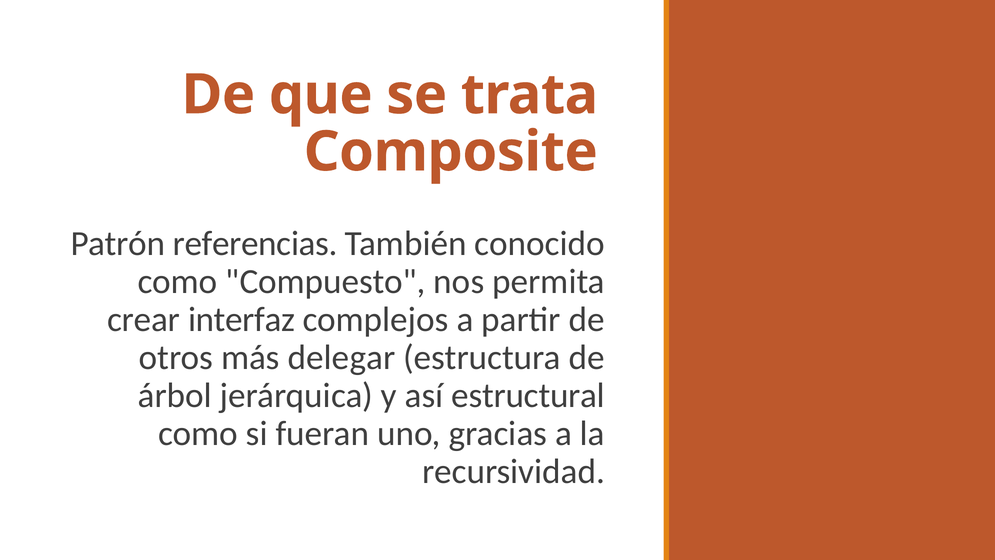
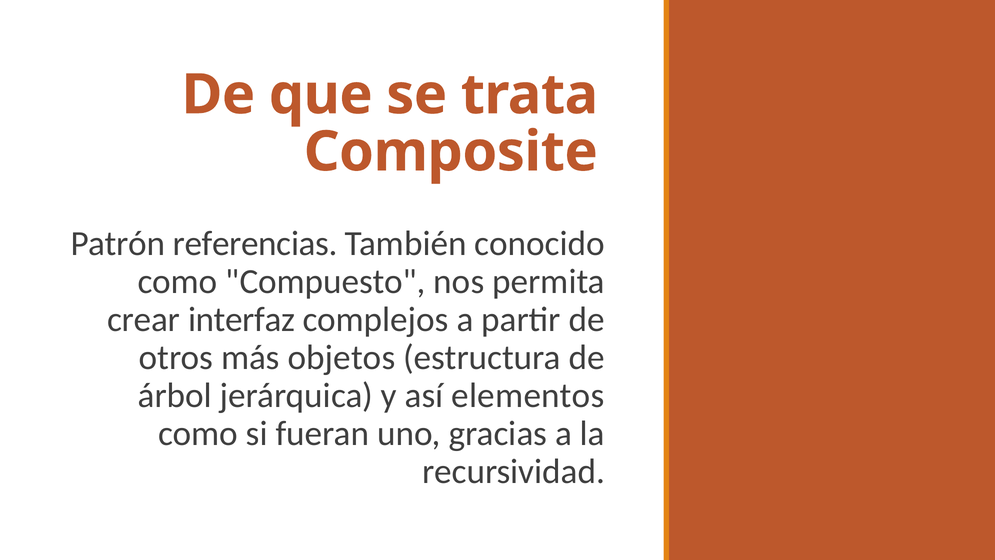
delegar: delegar -> objetos
estructural: estructural -> elementos
